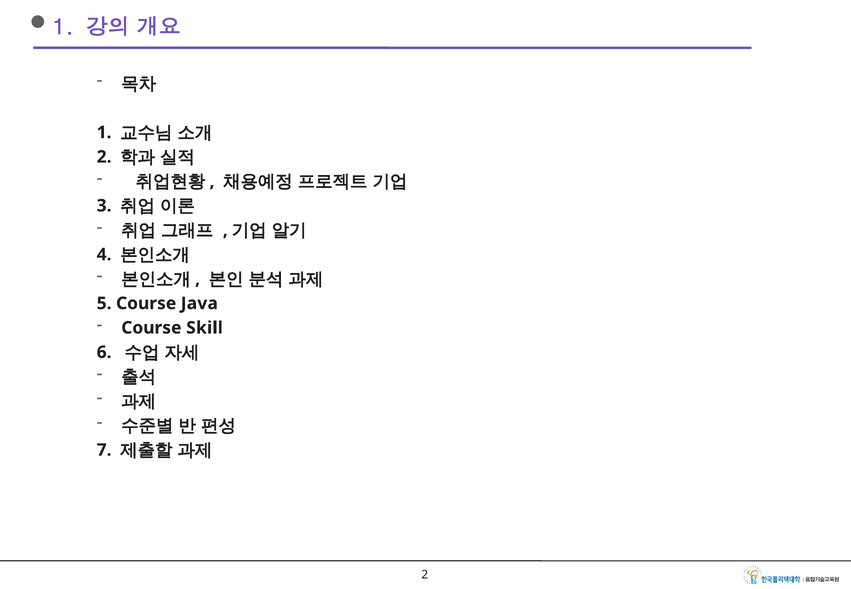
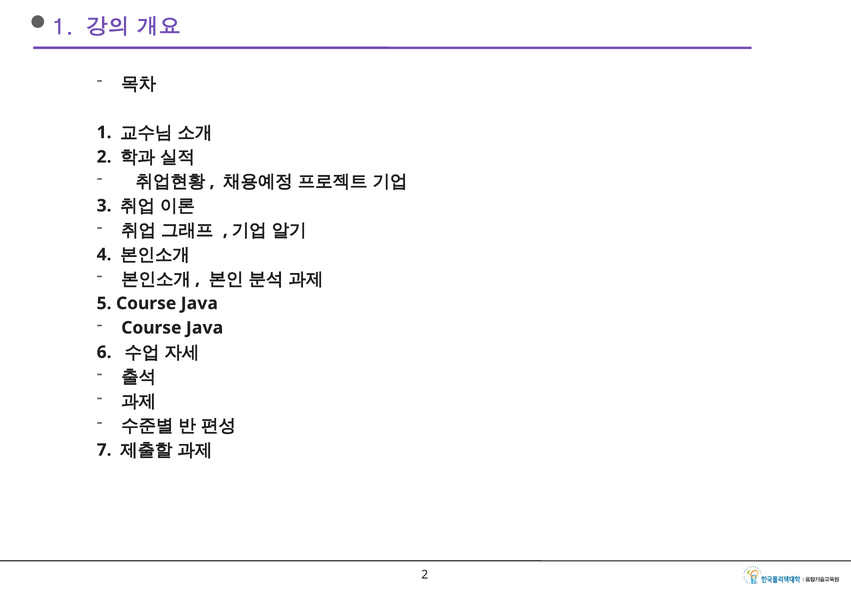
Skill at (205, 328): Skill -> Java
